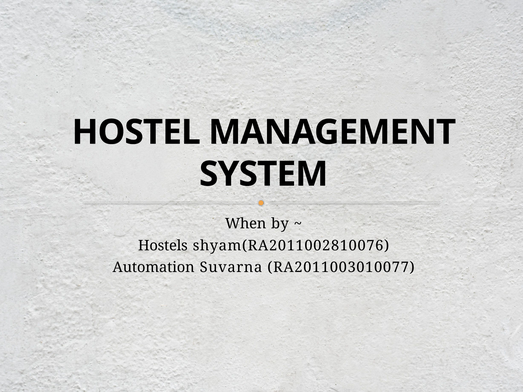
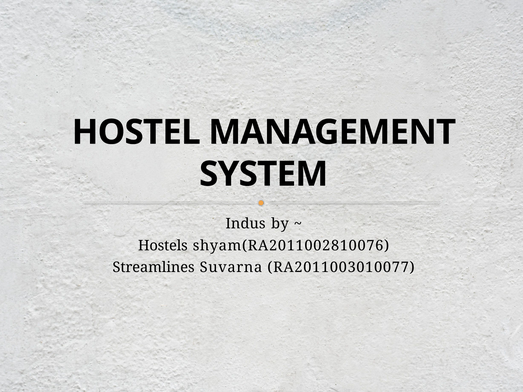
When: When -> Indus
Automation: Automation -> Streamlines
